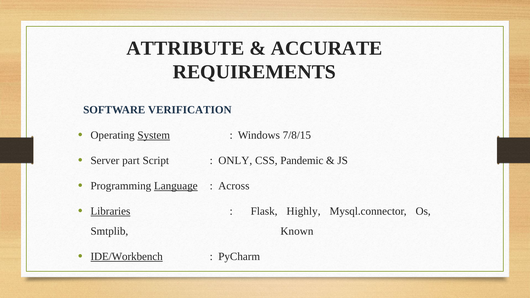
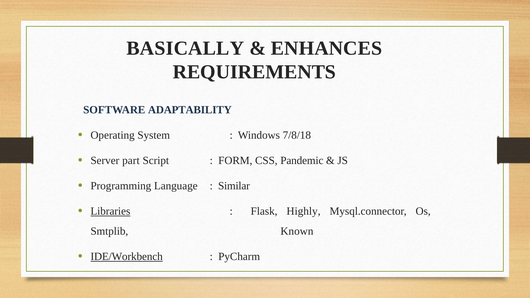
ATTRIBUTE: ATTRIBUTE -> BASICALLY
ACCURATE: ACCURATE -> ENHANCES
VERIFICATION: VERIFICATION -> ADAPTABILITY
System underline: present -> none
7/8/15: 7/8/15 -> 7/8/18
ONLY: ONLY -> FORM
Language underline: present -> none
Across: Across -> Similar
